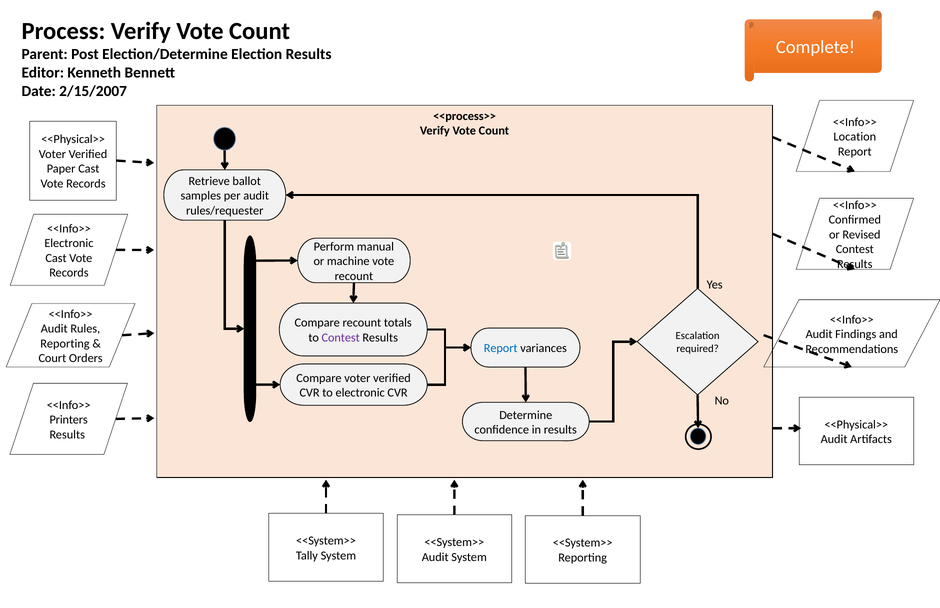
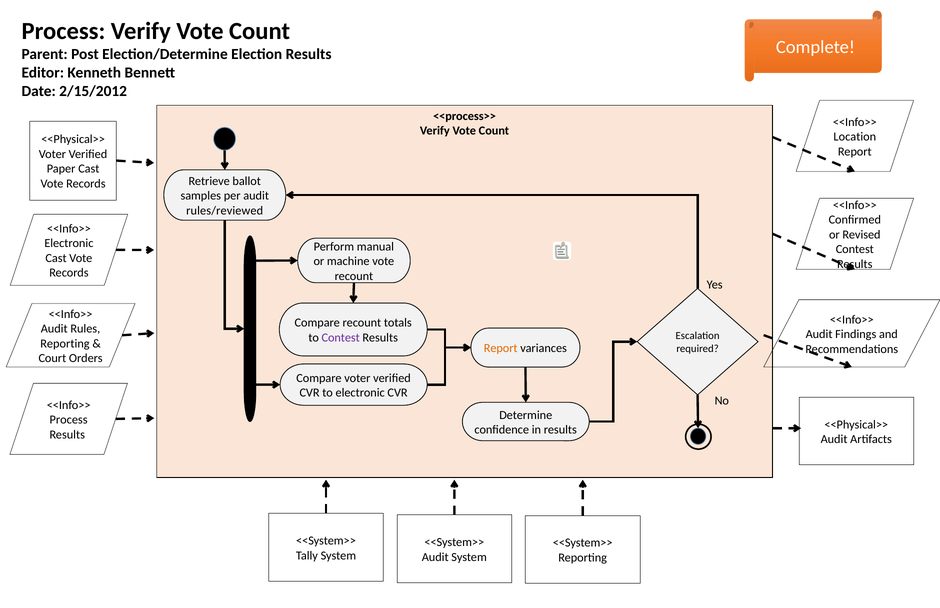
2/15/2007: 2/15/2007 -> 2/15/2012
rules/requester: rules/requester -> rules/reviewed
Report at (501, 349) colour: blue -> orange
Printers at (69, 420): Printers -> Process
